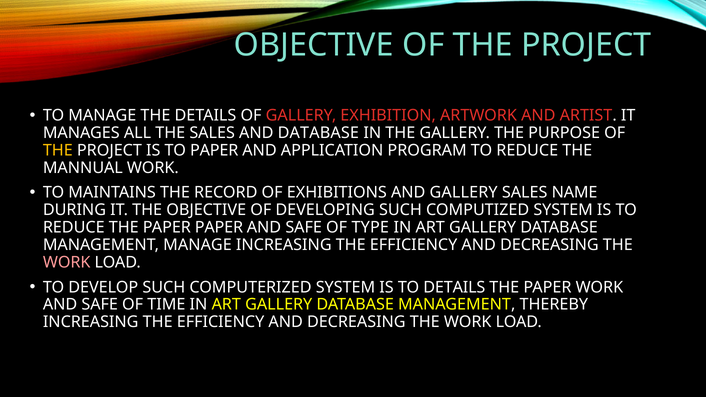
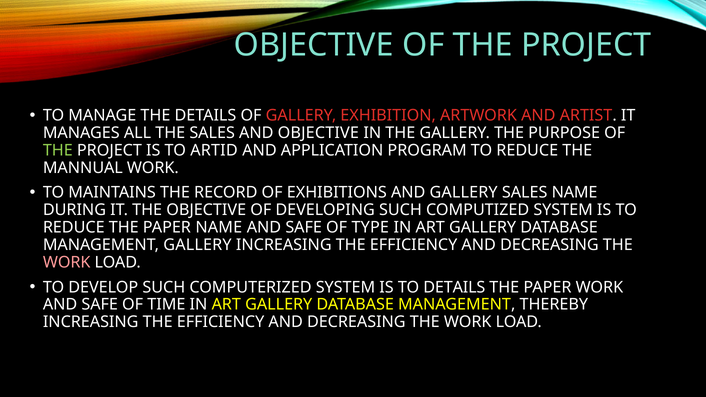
AND DATABASE: DATABASE -> OBJECTIVE
THE at (58, 150) colour: yellow -> light green
TO PAPER: PAPER -> ARTID
PAPER PAPER: PAPER -> NAME
MANAGEMENT MANAGE: MANAGE -> GALLERY
